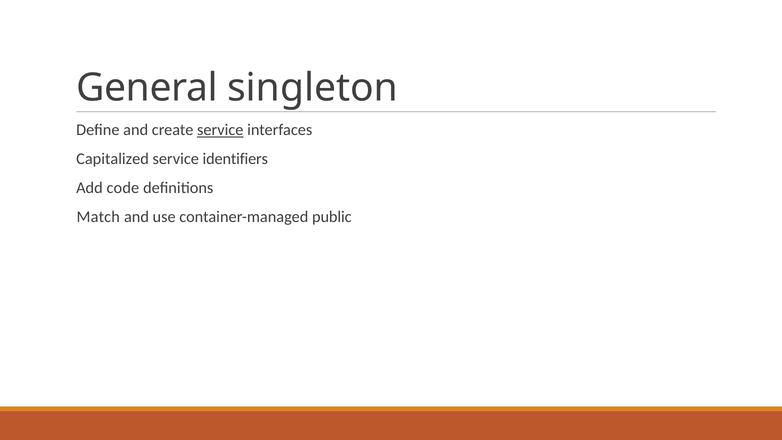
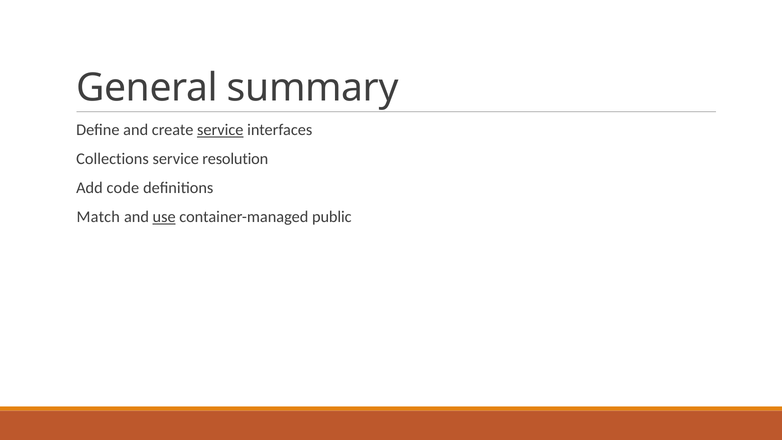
singleton: singleton -> summary
Capitalized: Capitalized -> Collections
identifiers: identifiers -> resolution
use underline: none -> present
